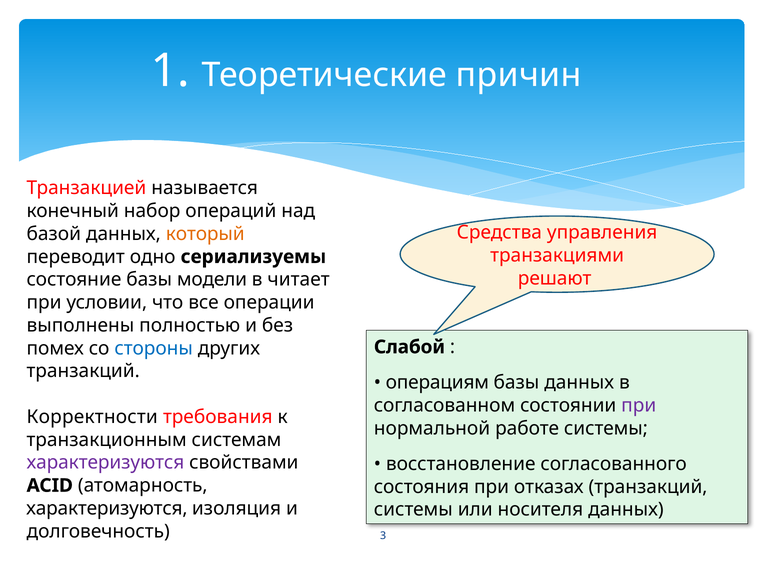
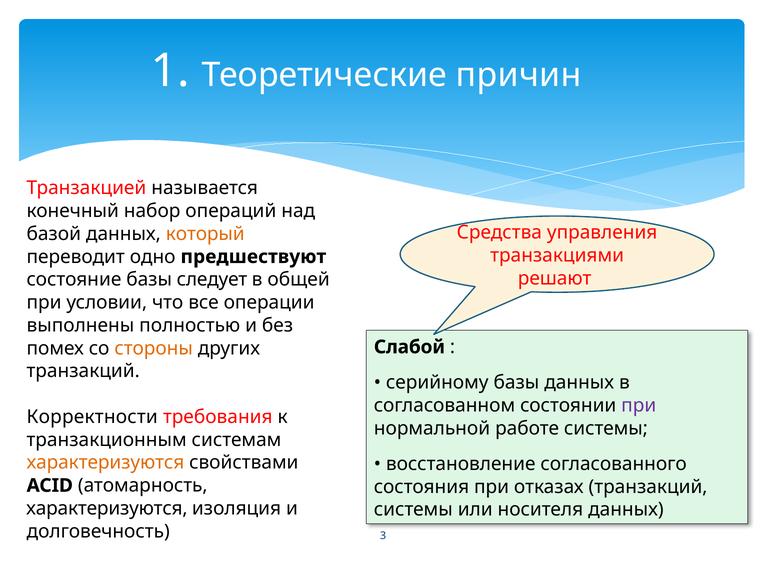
сериализуемы: сериализуемы -> предшествуют
модели: модели -> следует
читает: читает -> общей
стороны colour: blue -> orange
операциям: операциям -> серийному
характеризуются at (105, 463) colour: purple -> orange
